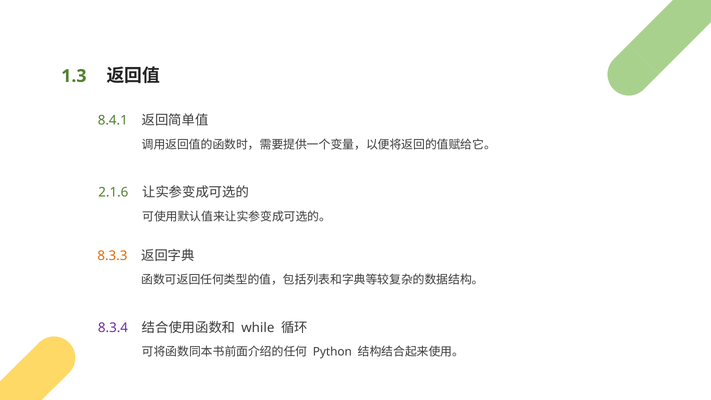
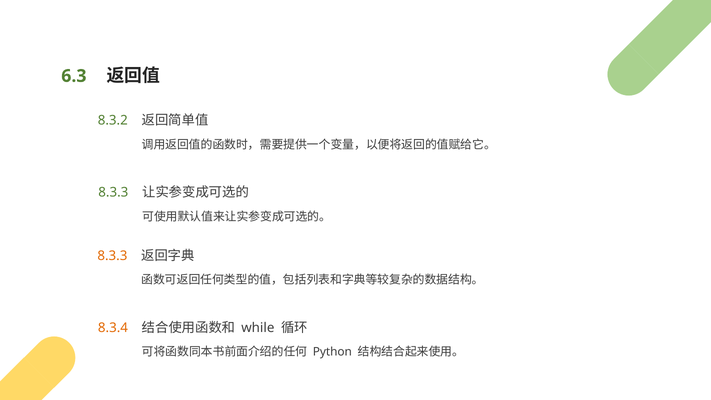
1.3: 1.3 -> 6.3
8.4.1: 8.4.1 -> 8.3.2
2.1.6 at (113, 193): 2.1.6 -> 8.3.3
8.3.4 colour: purple -> orange
